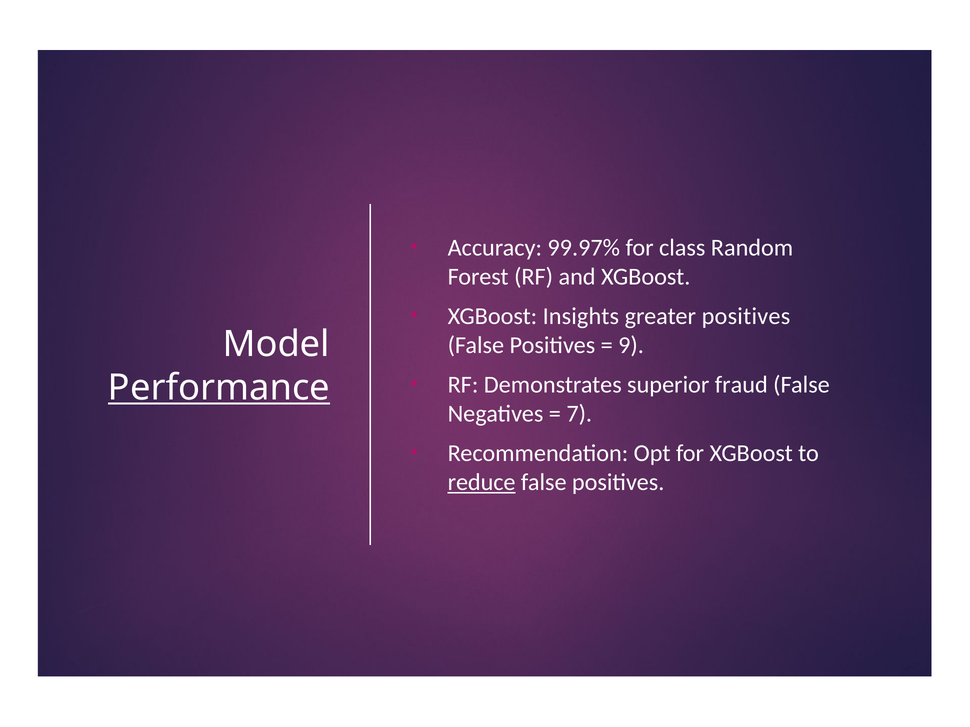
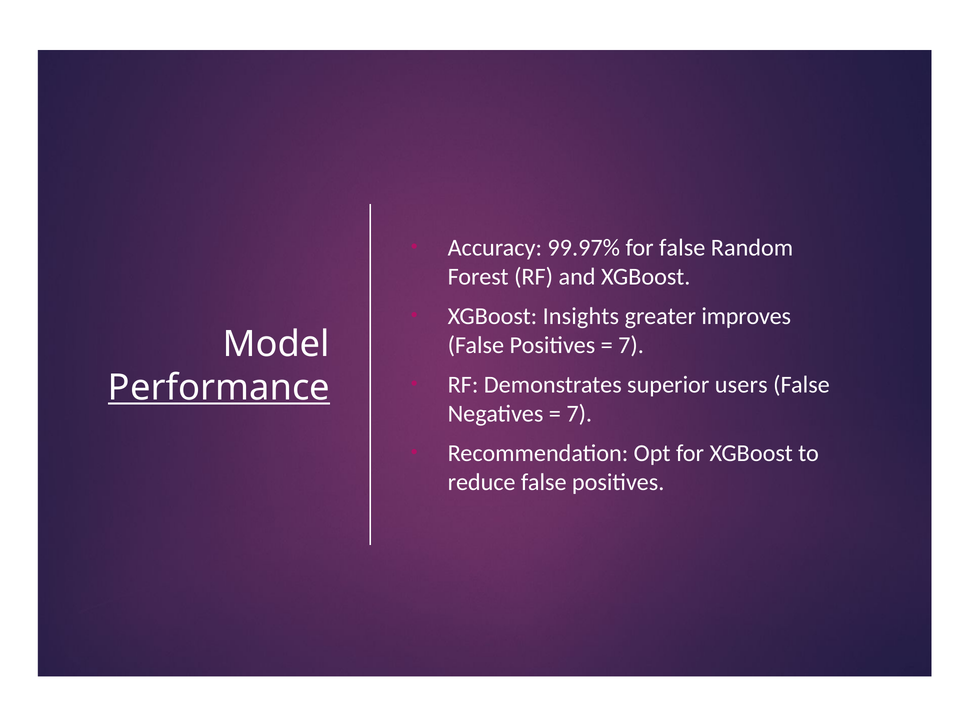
for class: class -> false
greater positives: positives -> improves
9 at (631, 346): 9 -> 7
fraud: fraud -> users
reduce underline: present -> none
